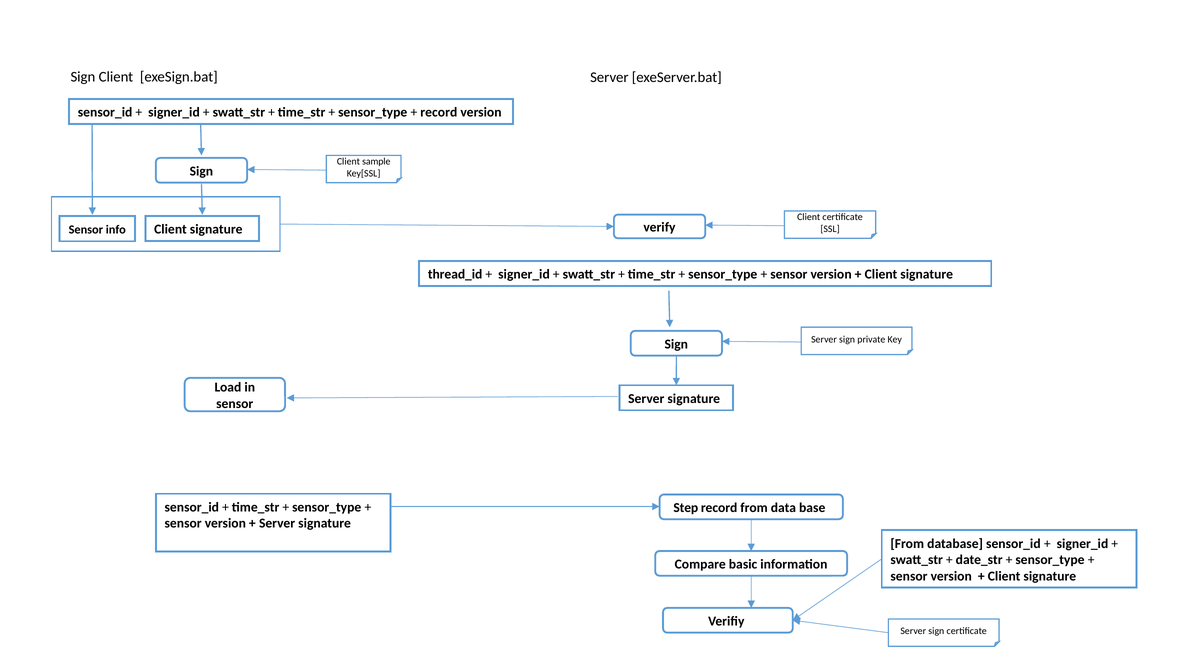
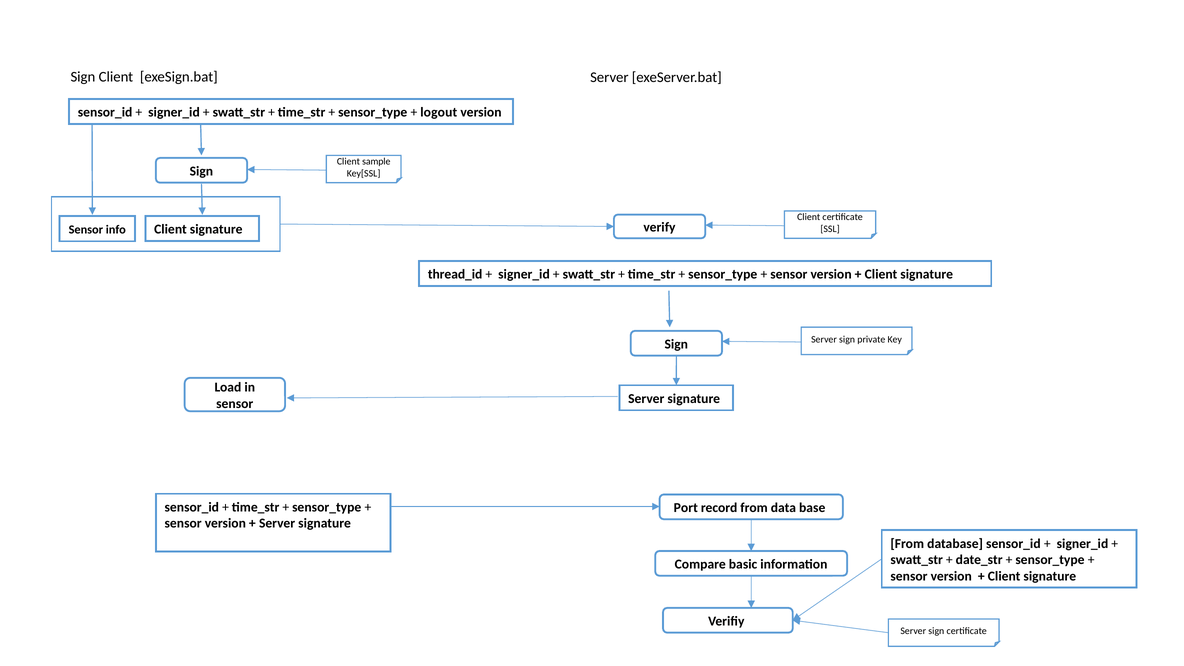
record at (439, 112): record -> logout
Step: Step -> Port
